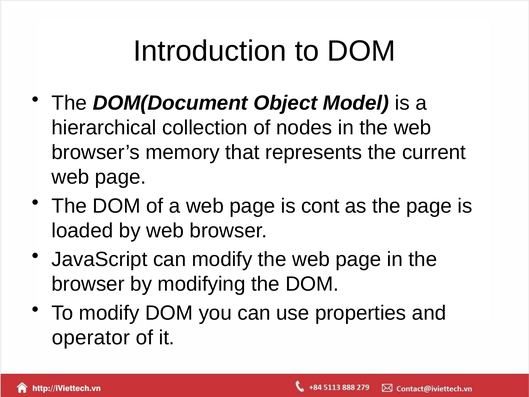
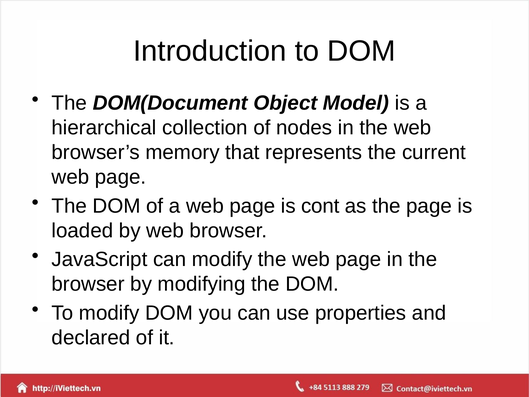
operator: operator -> declared
